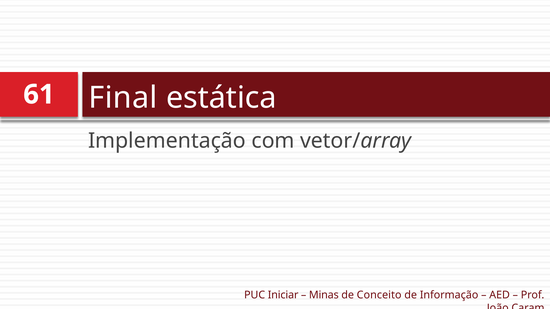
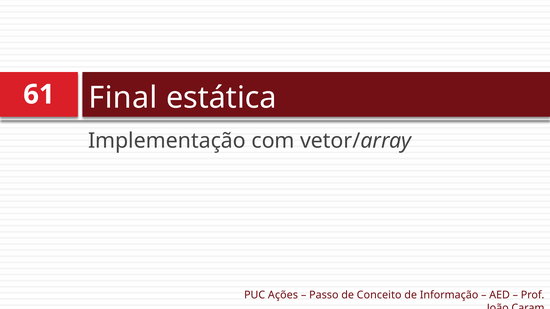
Iniciar: Iniciar -> Ações
Minas: Minas -> Passo
